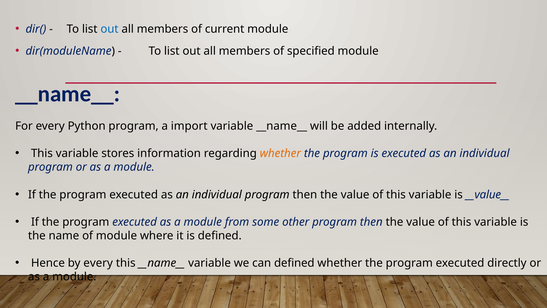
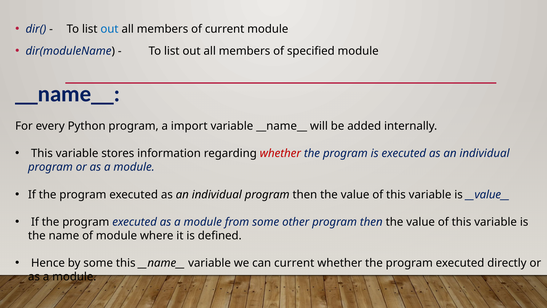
whether at (280, 153) colour: orange -> red
by every: every -> some
can defined: defined -> current
